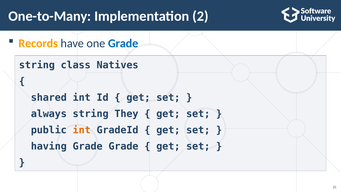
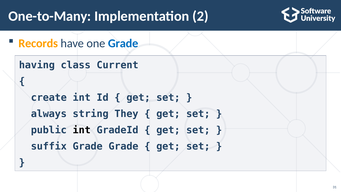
string at (37, 65): string -> having
Natives: Natives -> Current
shared: shared -> create
int at (82, 130) colour: orange -> black
having: having -> suffix
